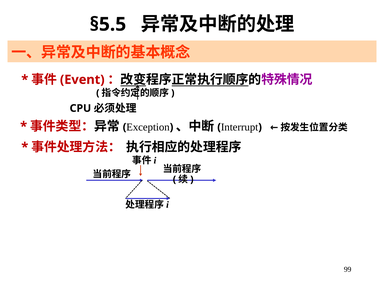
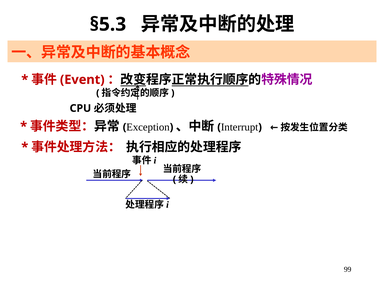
§5.5: §5.5 -> §5.3
